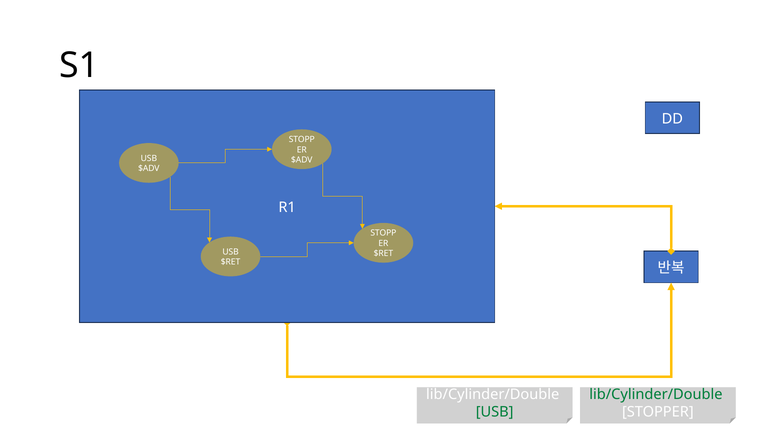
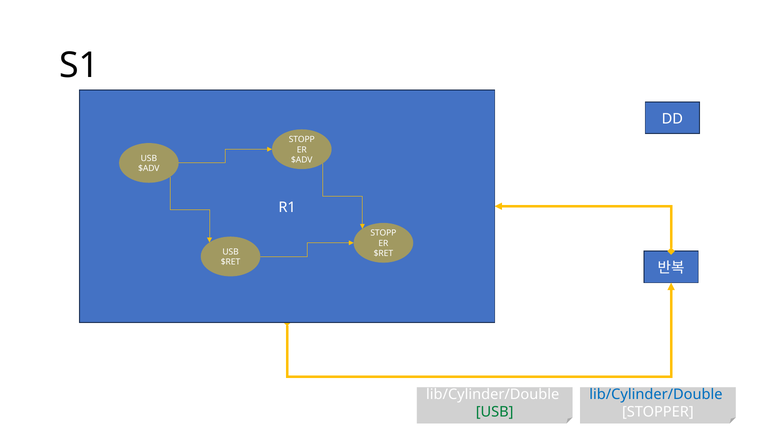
lib/Cylinder/Double at (656, 395) colour: green -> blue
